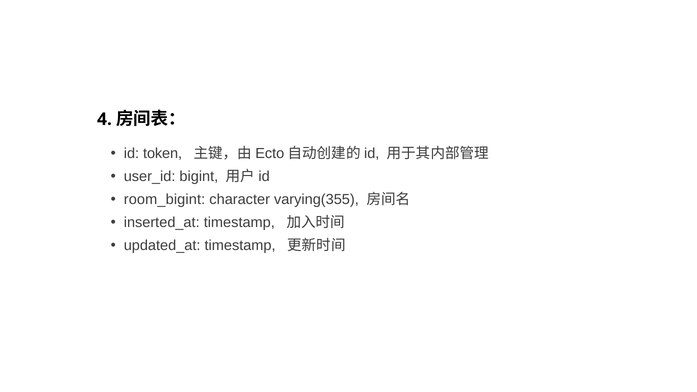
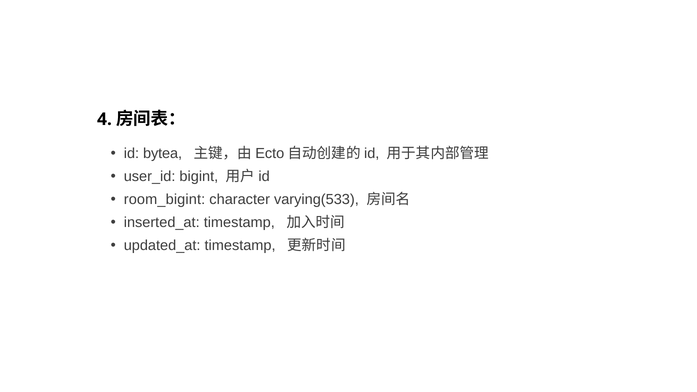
token: token -> bytea
varying(355: varying(355 -> varying(533
